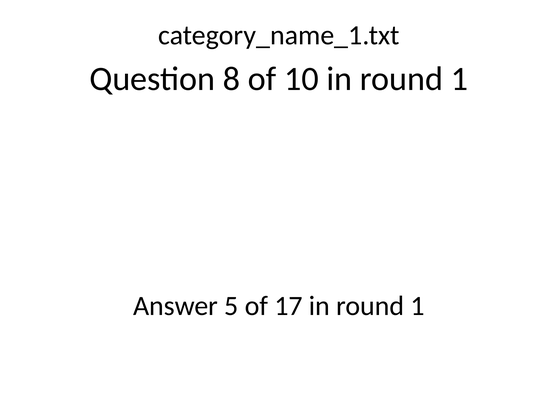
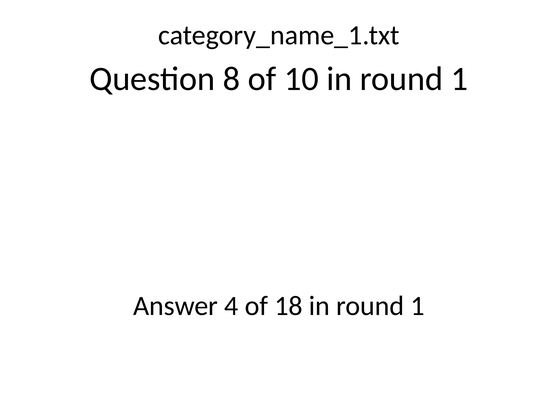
5: 5 -> 4
17: 17 -> 18
